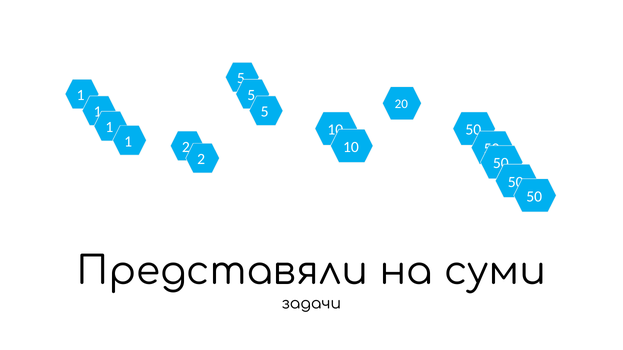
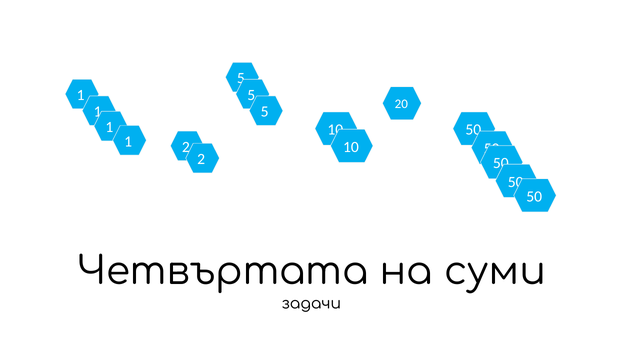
Представяли: Представяли -> Четвъртата
